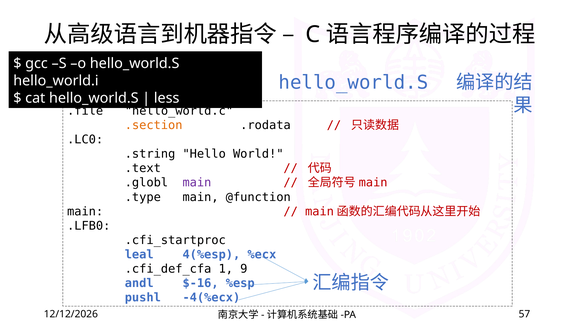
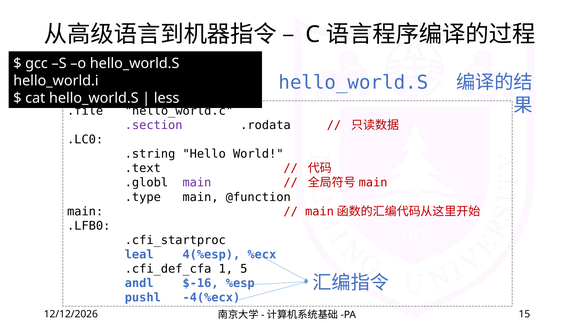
.section colour: orange -> purple
9: 9 -> 5
57: 57 -> 15
